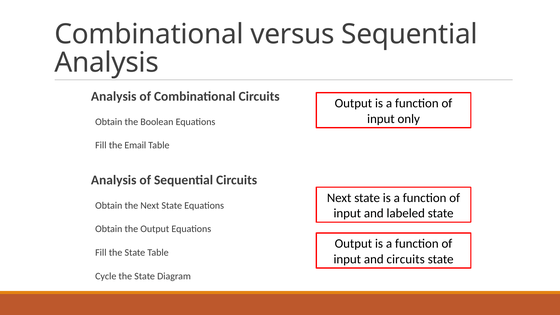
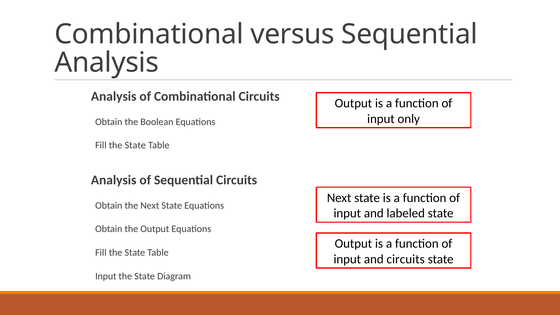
Email at (135, 145): Email -> State
Cycle at (106, 276): Cycle -> Input
